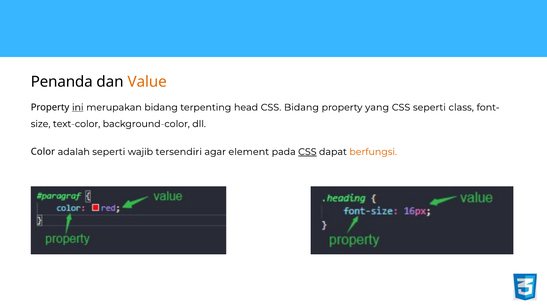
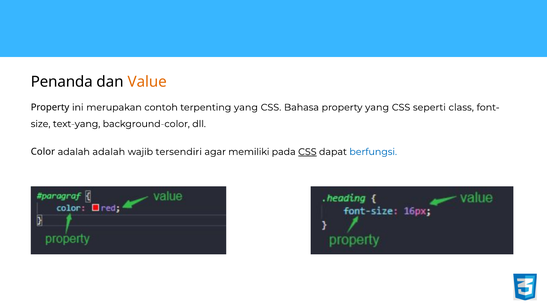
ini underline: present -> none
merupakan bidang: bidang -> contoh
terpenting head: head -> yang
CSS Bidang: Bidang -> Bahasa
text-color: text-color -> text-yang
adalah seperti: seperti -> adalah
element: element -> memiliki
berfungsi colour: orange -> blue
